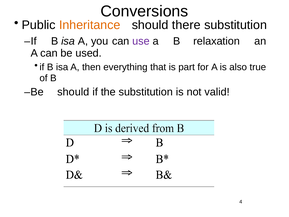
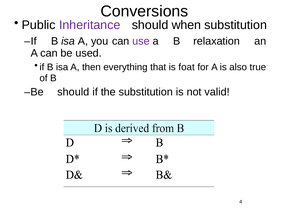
Inheritance colour: orange -> purple
there: there -> when
part: part -> foat
